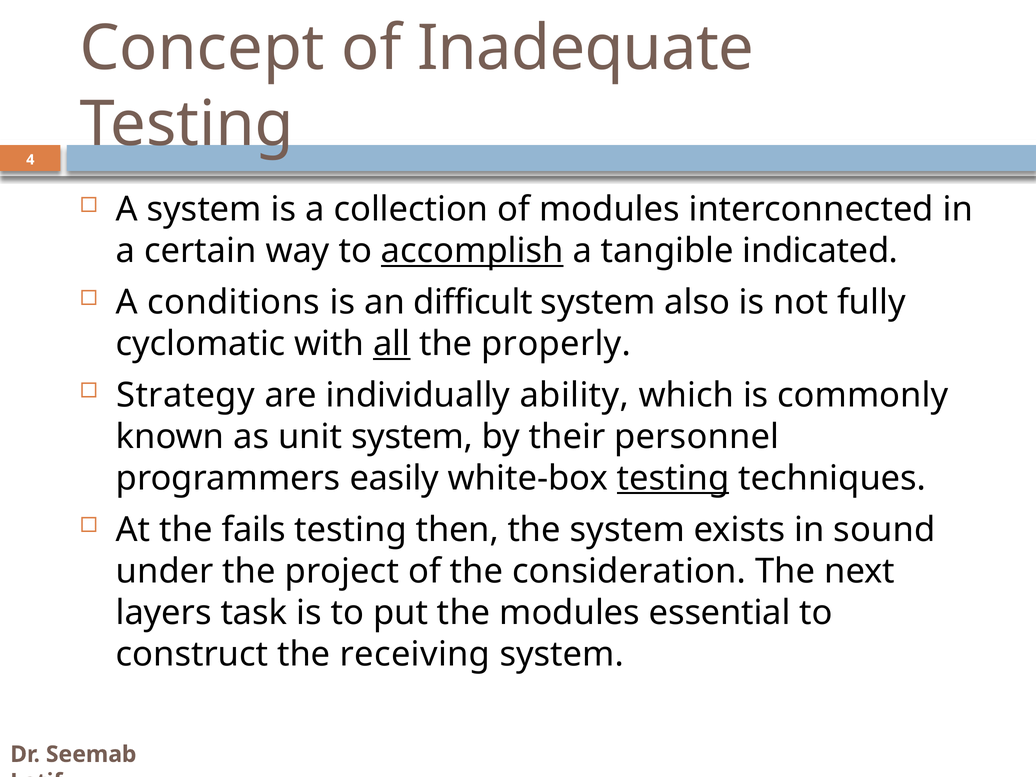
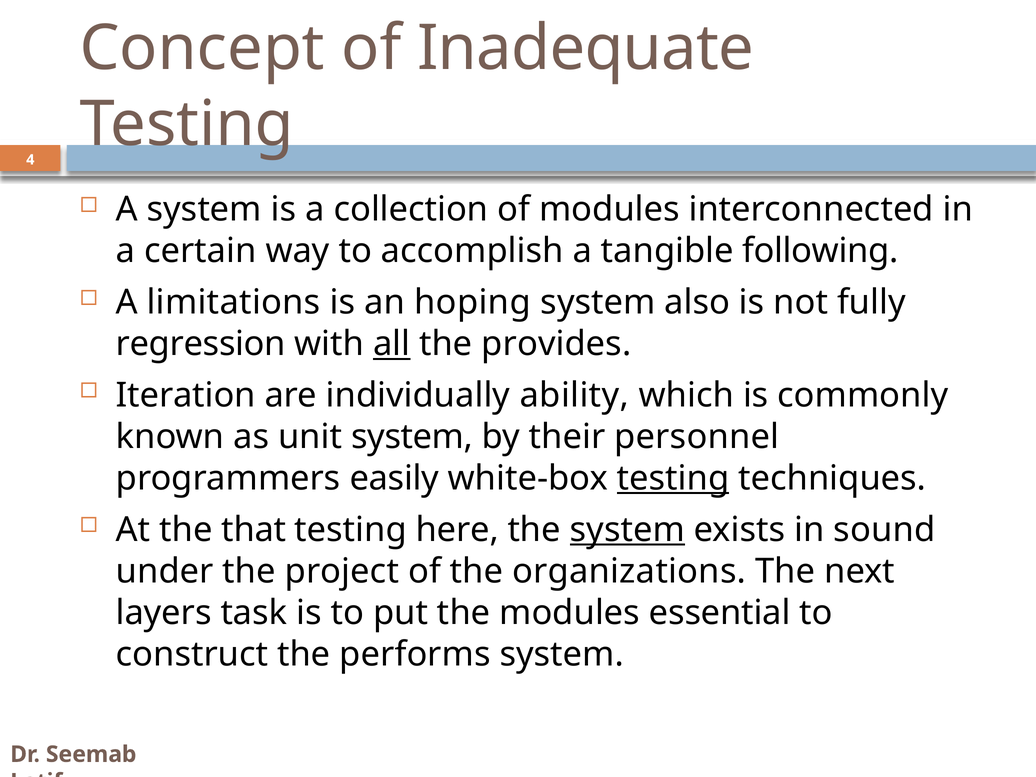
accomplish underline: present -> none
indicated: indicated -> following
conditions: conditions -> limitations
difficult: difficult -> hoping
cyclomatic: cyclomatic -> regression
properly: properly -> provides
Strategy: Strategy -> Iteration
fails: fails -> that
then: then -> here
system at (627, 530) underline: none -> present
consideration: consideration -> organizations
receiving: receiving -> performs
